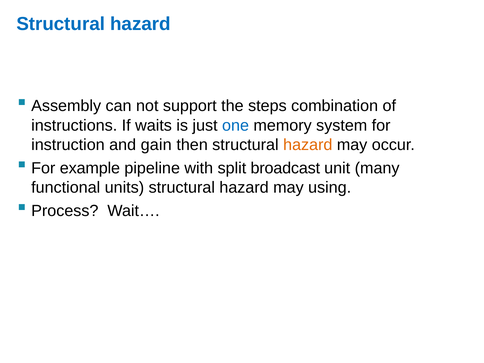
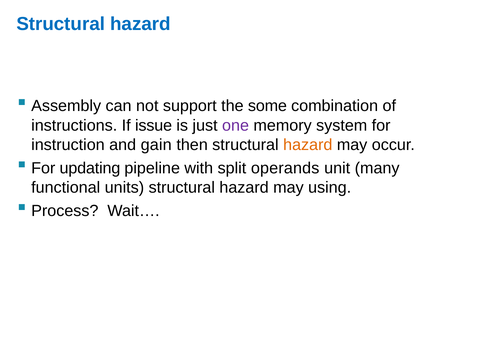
steps: steps -> some
waits: waits -> issue
one colour: blue -> purple
example: example -> updating
broadcast: broadcast -> operands
